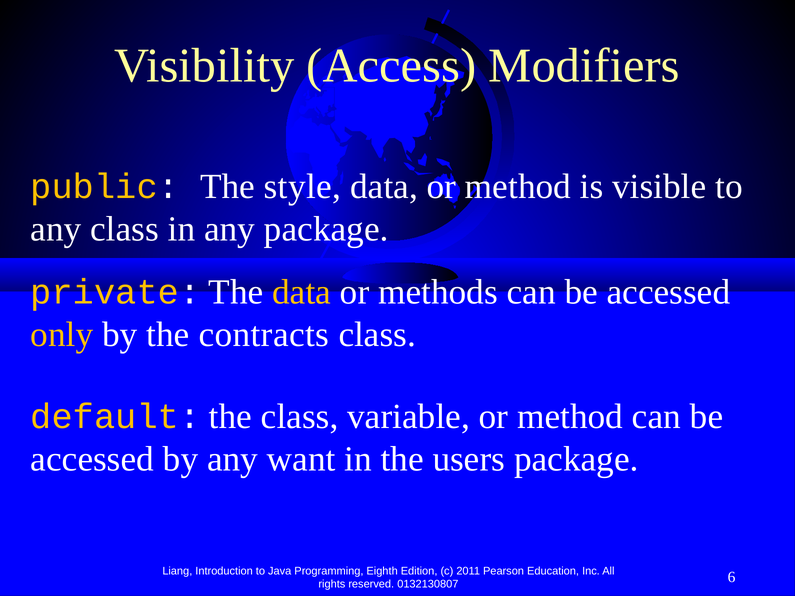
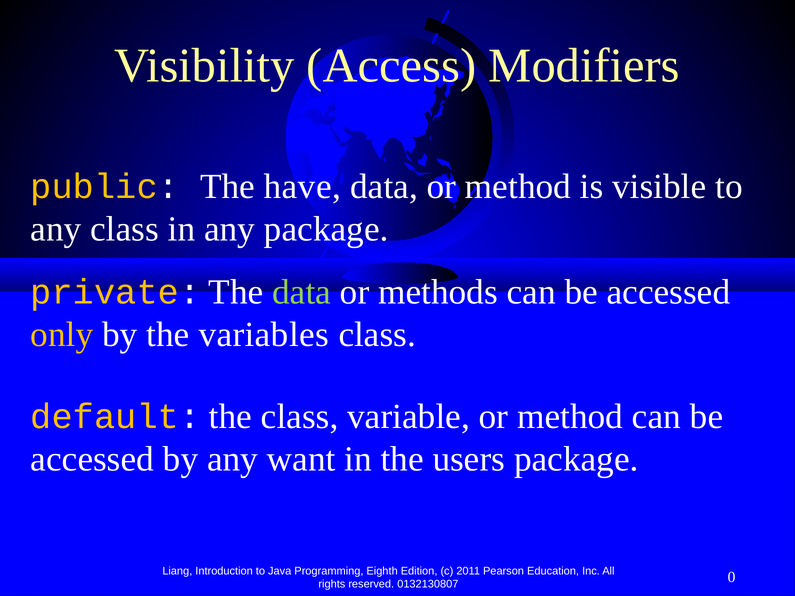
style: style -> have
data at (302, 292) colour: yellow -> light green
contracts: contracts -> variables
6: 6 -> 0
